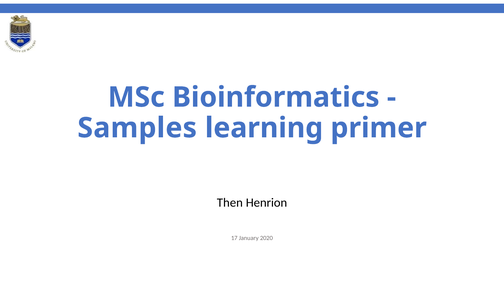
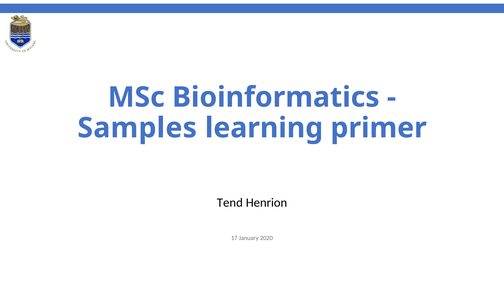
Then: Then -> Tend
